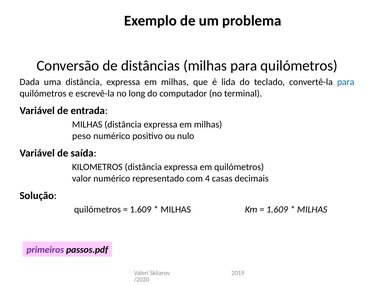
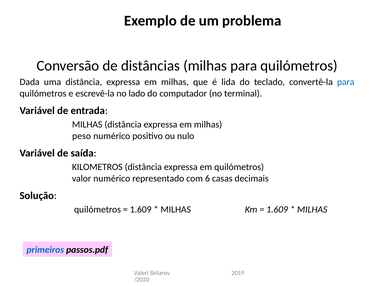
long: long -> lado
4: 4 -> 6
primeiros colour: purple -> blue
